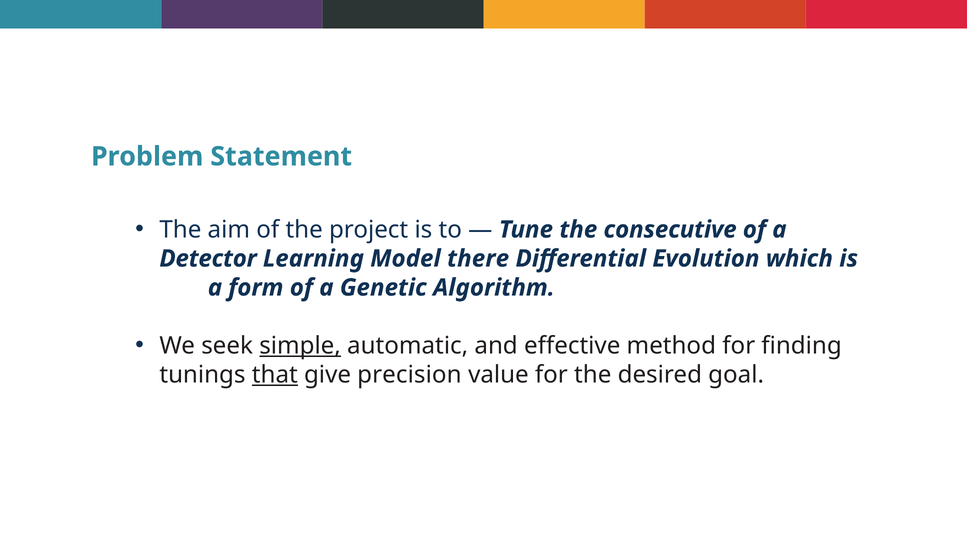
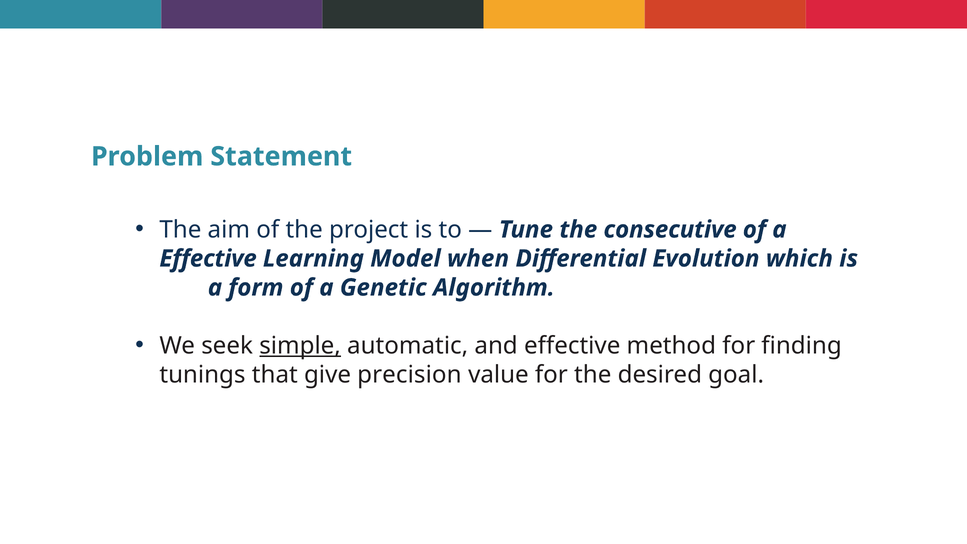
Detector at (208, 259): Detector -> Effective
there: there -> when
that underline: present -> none
